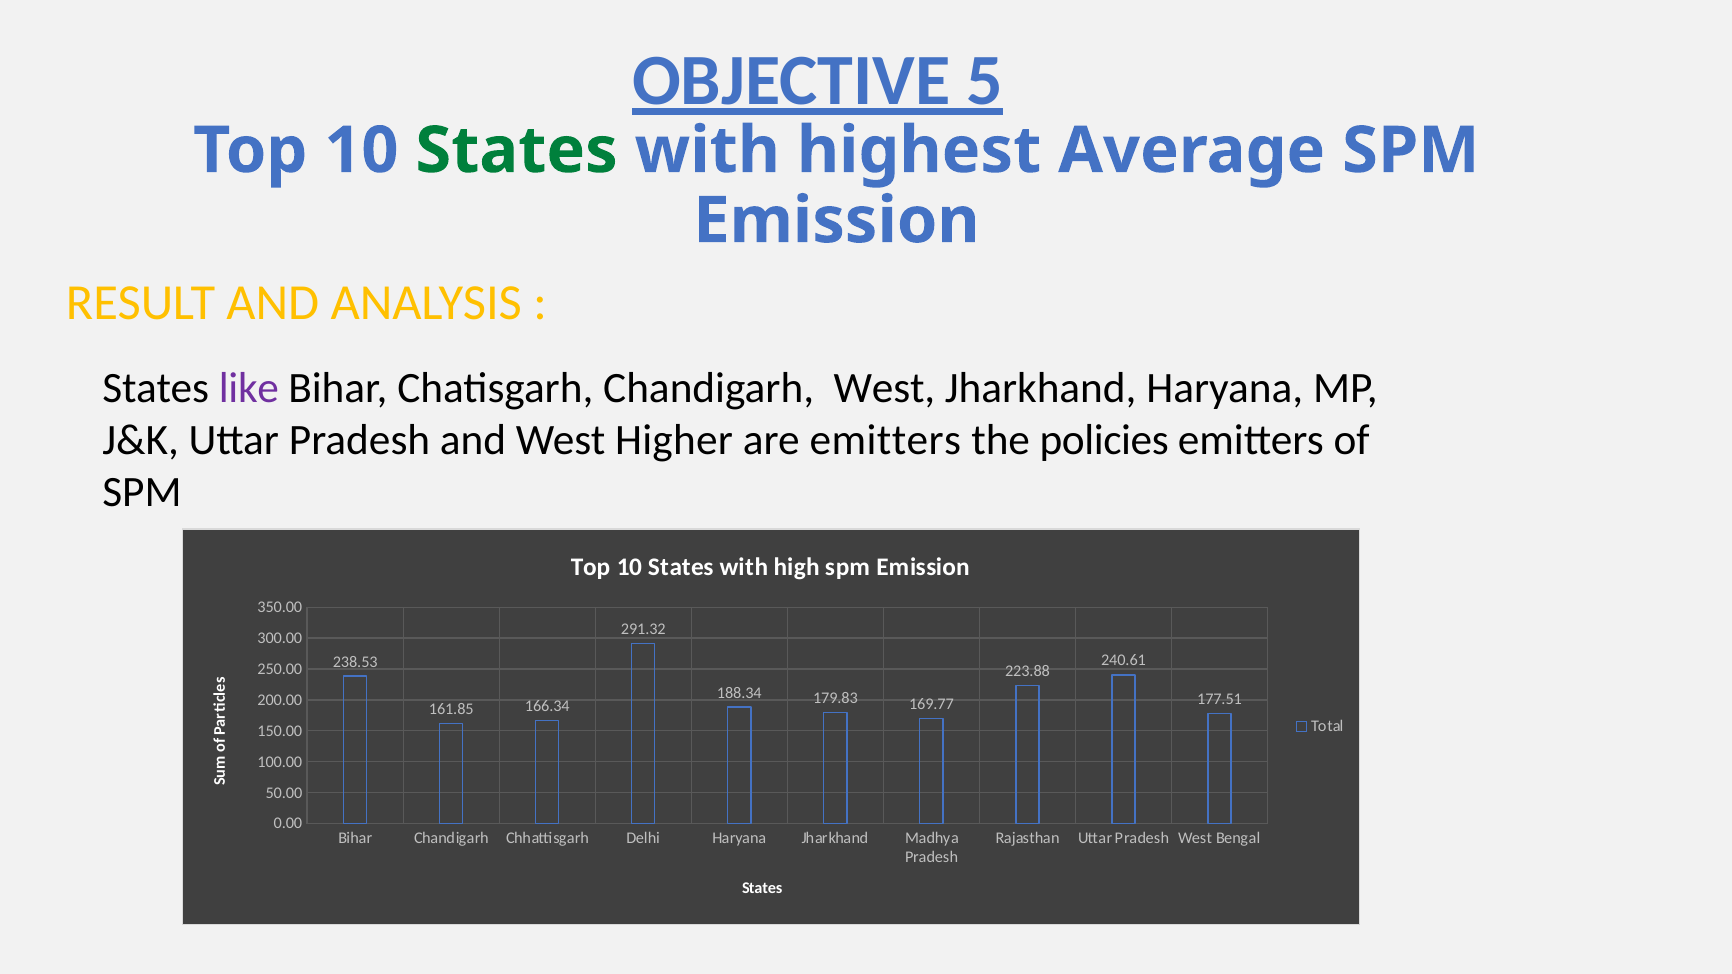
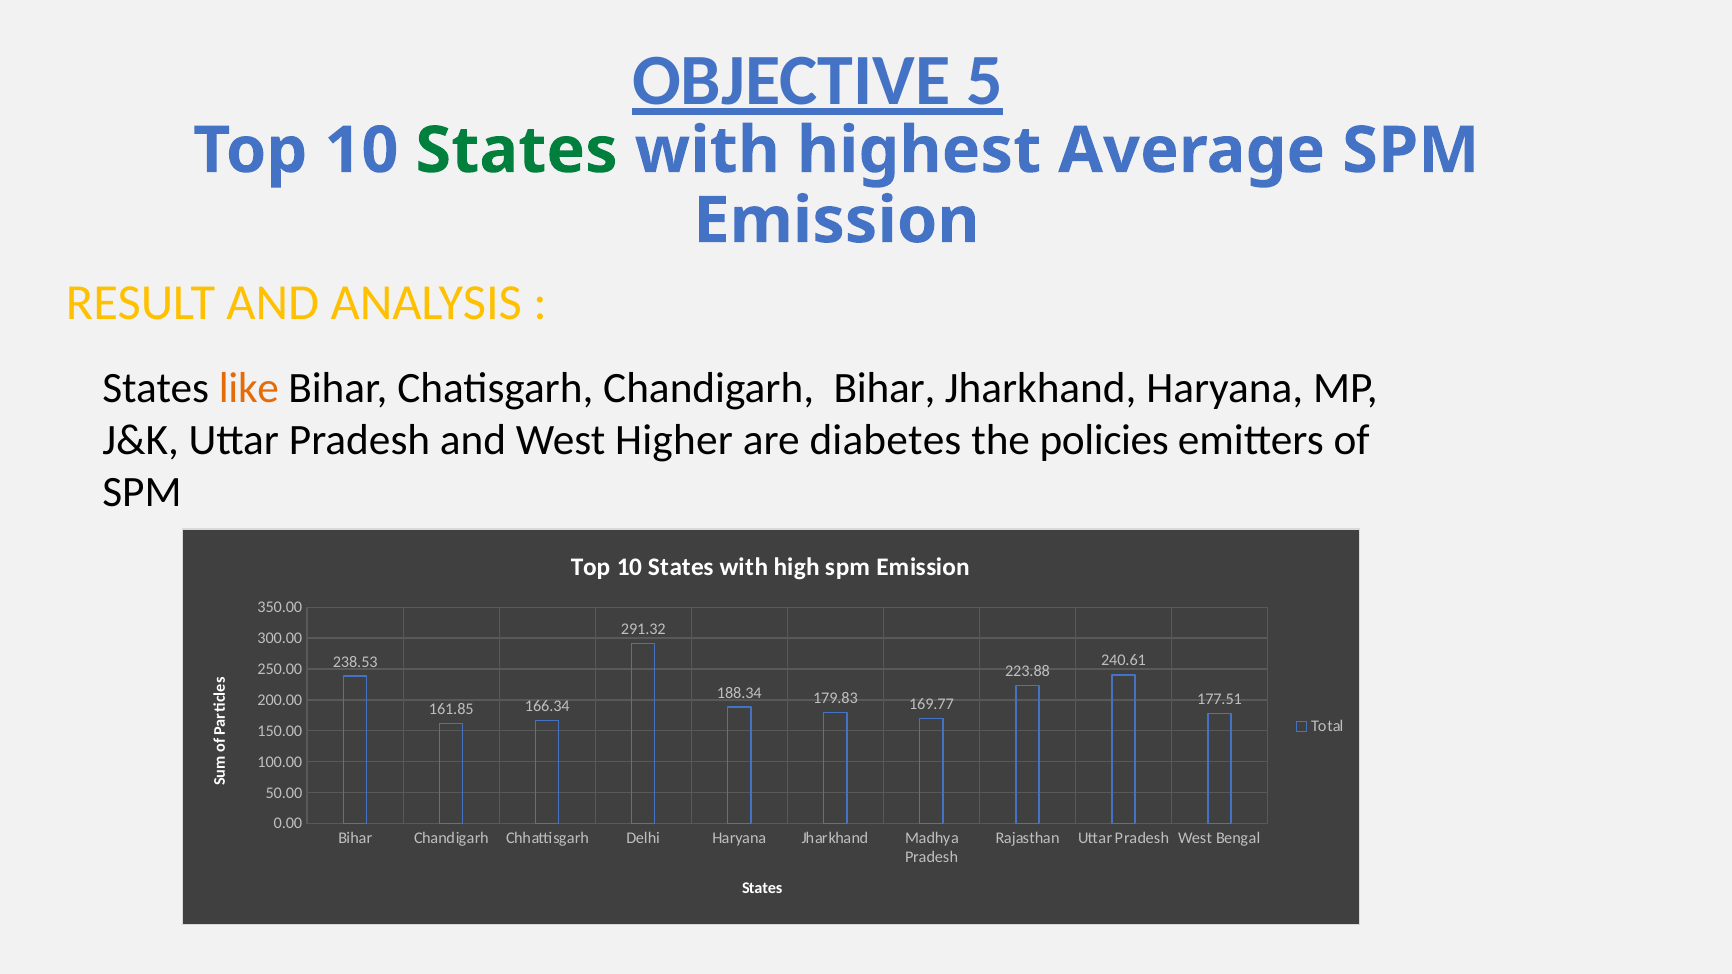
like colour: purple -> orange
Chandigarh West: West -> Bihar
are emitters: emitters -> diabetes
